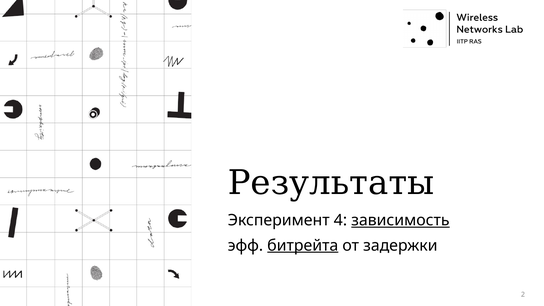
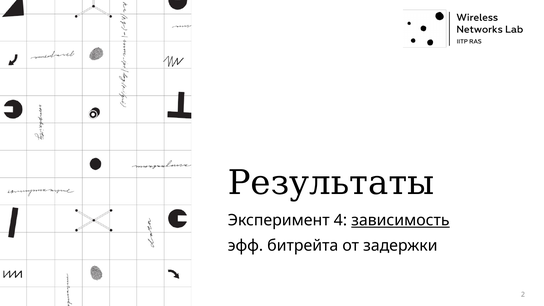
битрейта underline: present -> none
